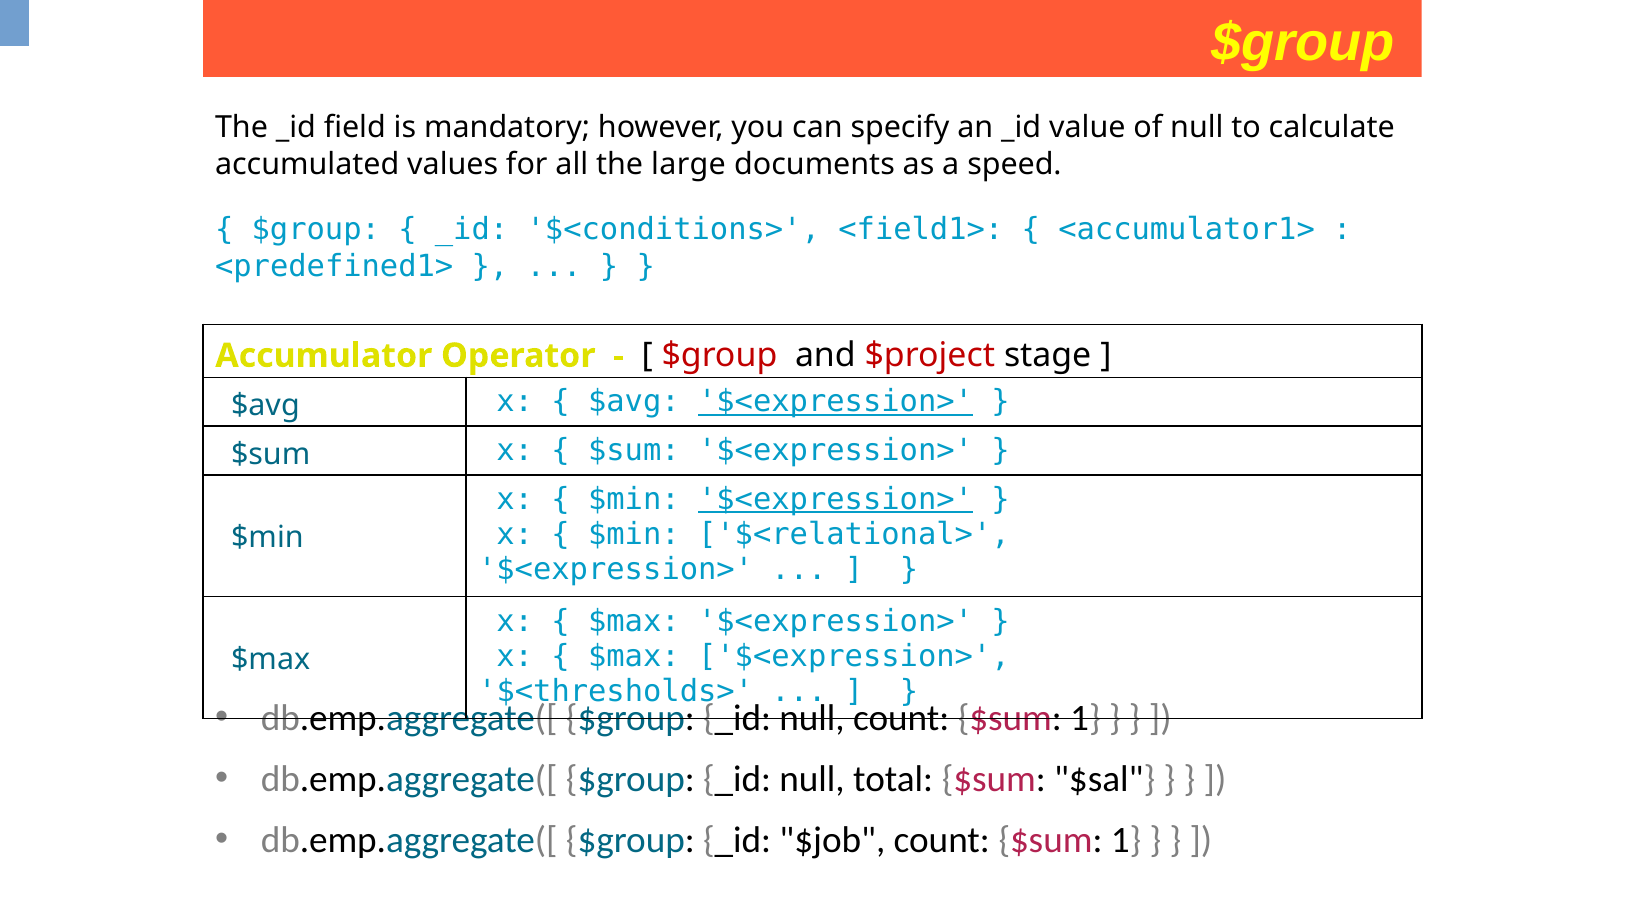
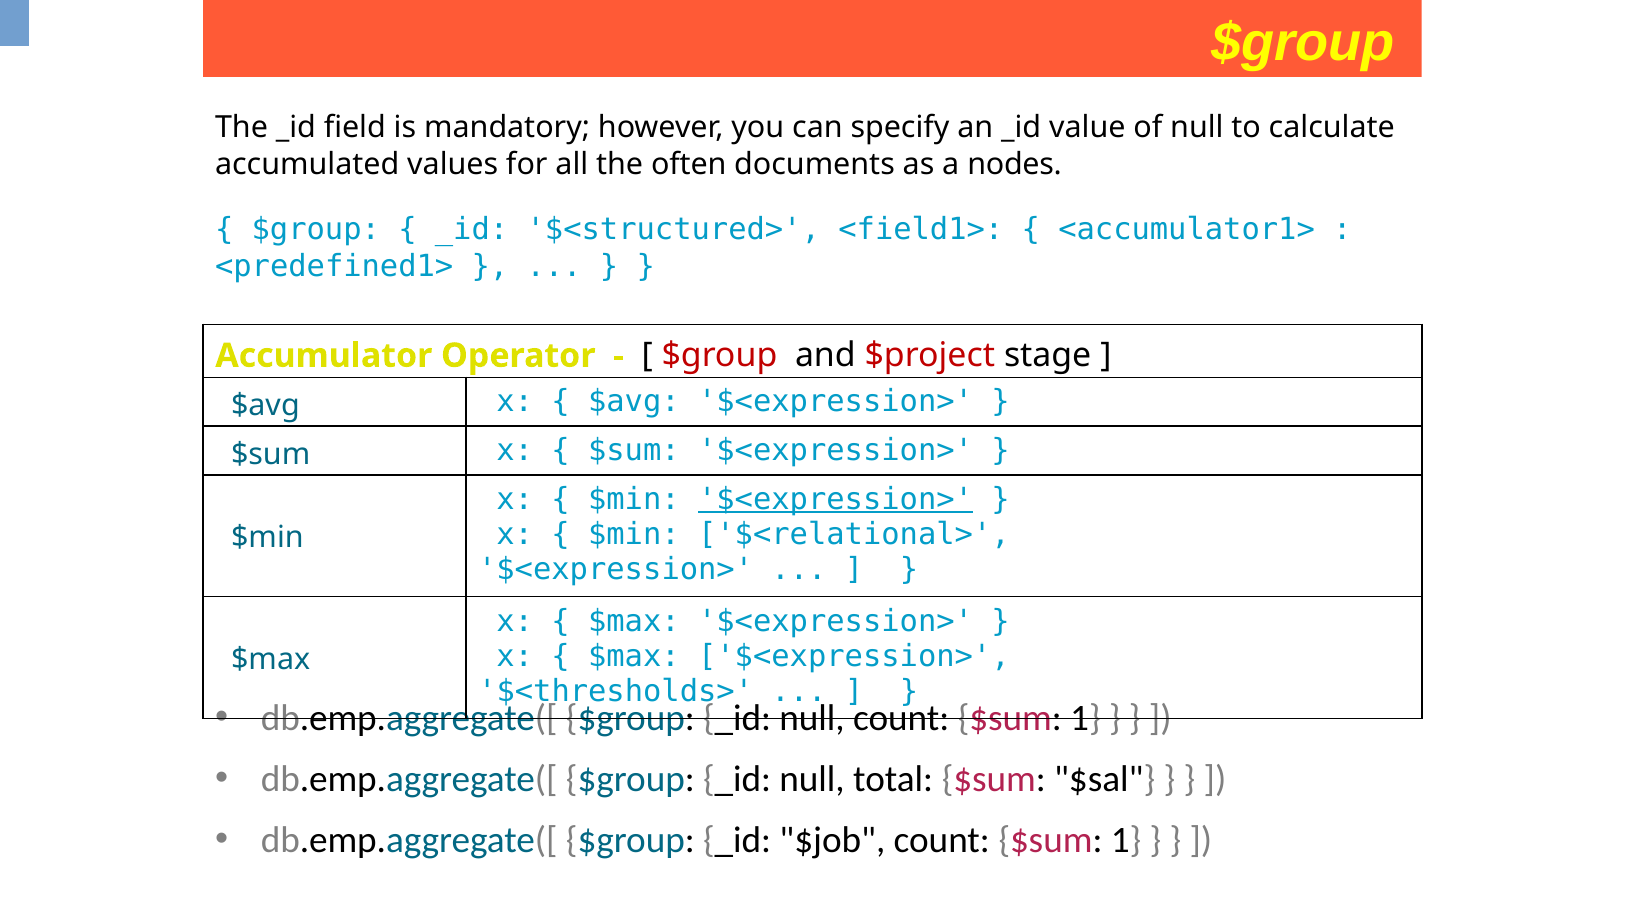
large: large -> often
speed: speed -> nodes
$<conditions>: $<conditions> -> $<structured>
$<expression> at (836, 402) underline: present -> none
